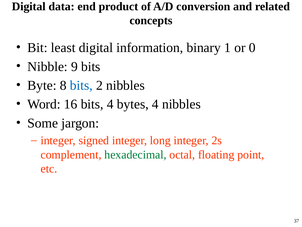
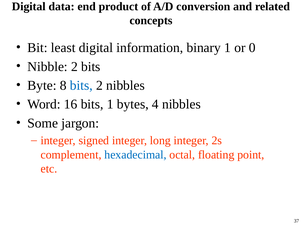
Nibble 9: 9 -> 2
bits 4: 4 -> 1
hexadecimal colour: green -> blue
